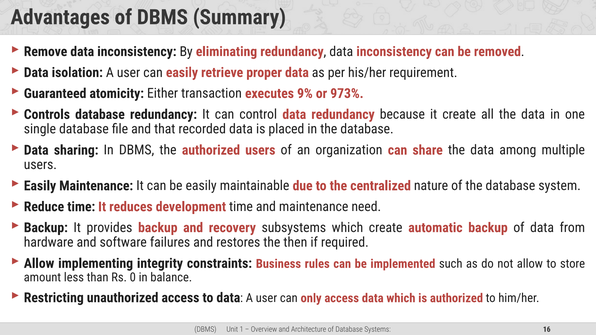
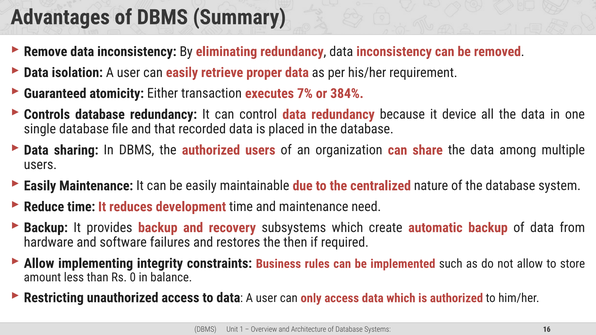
9%: 9% -> 7%
973%: 973% -> 384%
it create: create -> device
